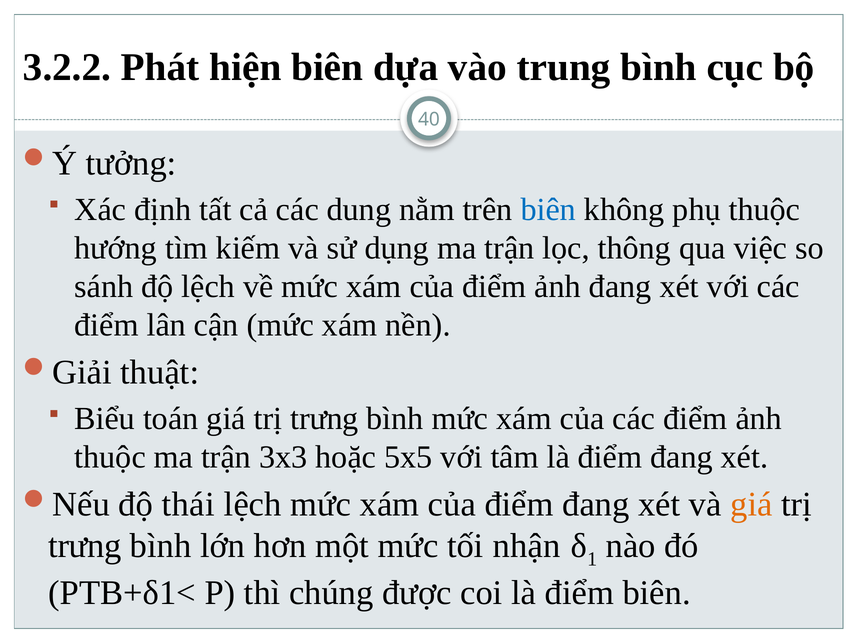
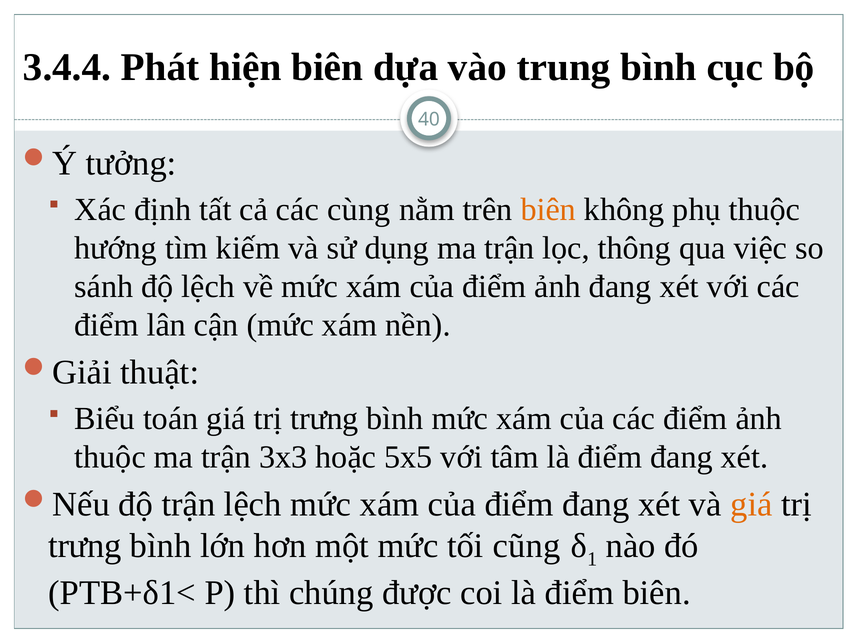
3.2.2: 3.2.2 -> 3.4.4
dung: dung -> cùng
biên at (548, 210) colour: blue -> orange
độ thái: thái -> trận
nhận: nhận -> cũng
